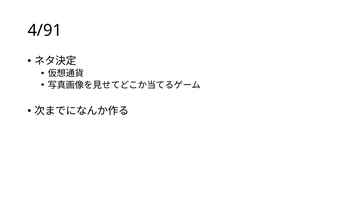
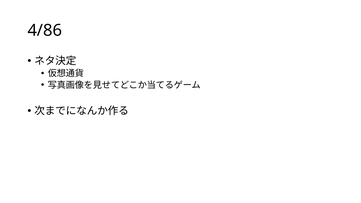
4/91: 4/91 -> 4/86
